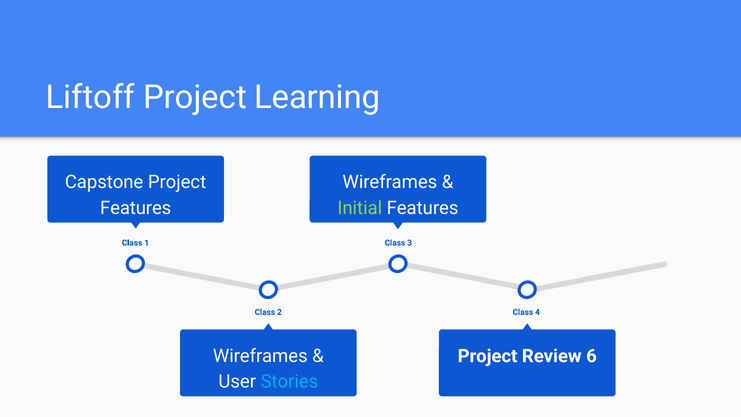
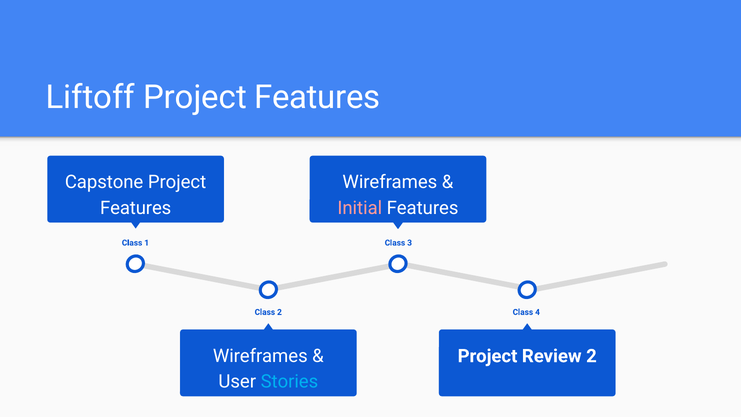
Liftoff Project Learning: Learning -> Features
Initial colour: light green -> pink
Review 6: 6 -> 2
